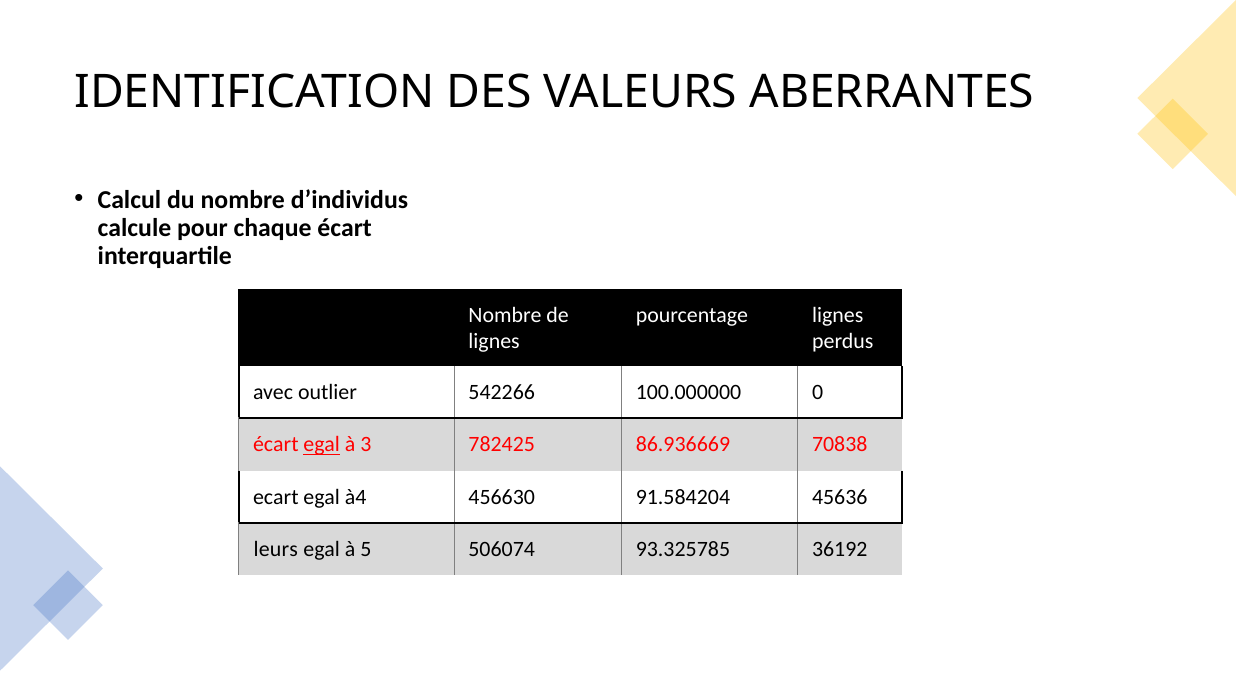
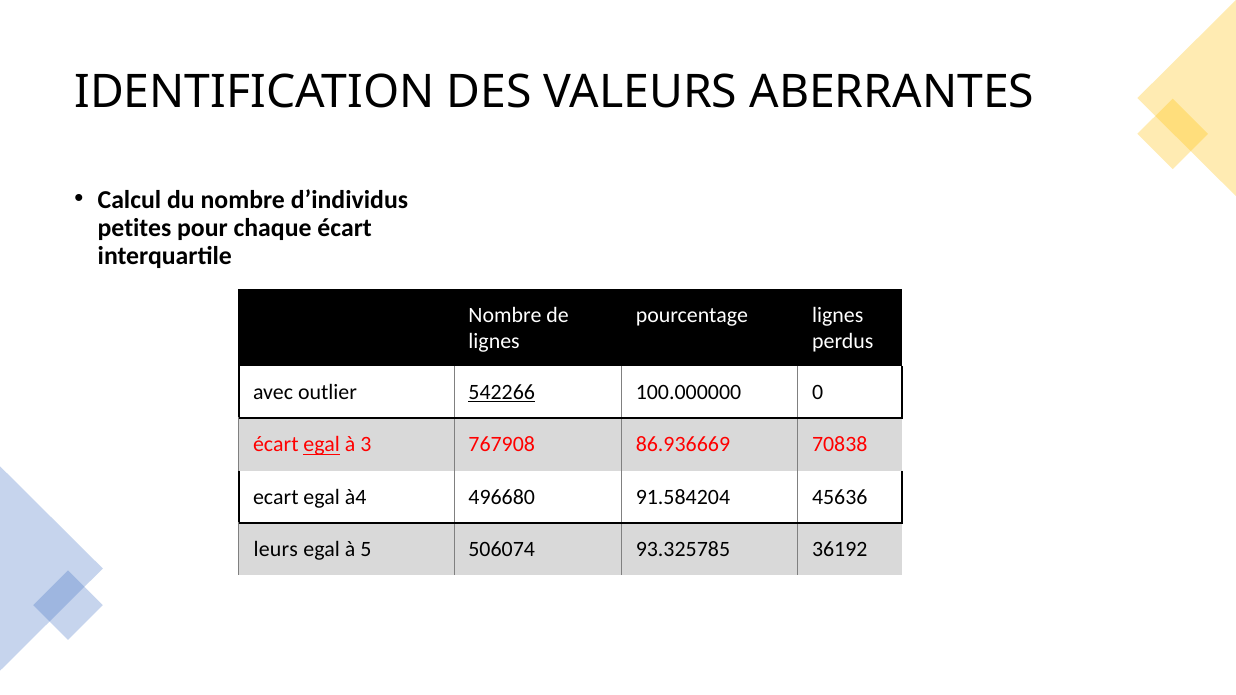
calcule: calcule -> petites
542266 underline: none -> present
782425: 782425 -> 767908
456630: 456630 -> 496680
